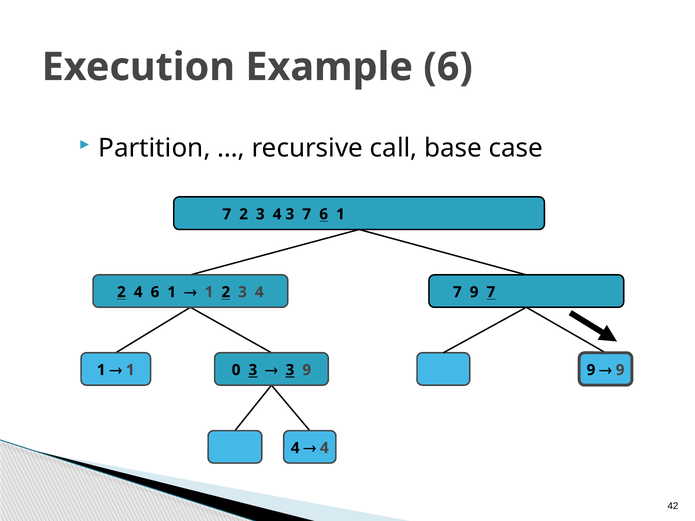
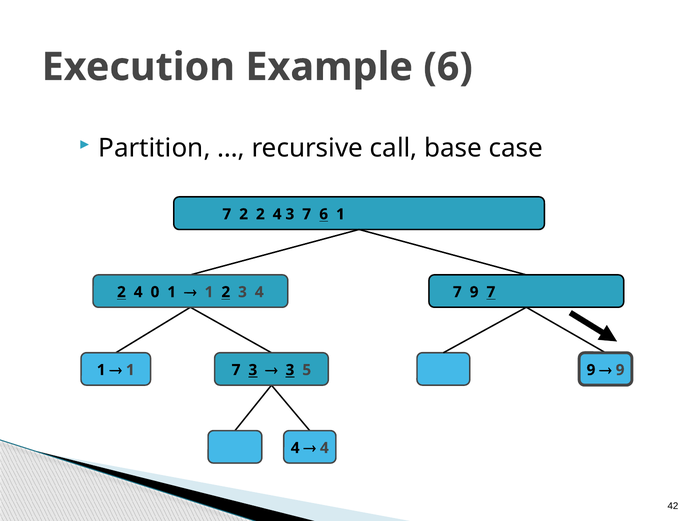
7 2 3: 3 -> 2
2 4 6: 6 -> 0
1 0: 0 -> 7
3 9: 9 -> 5
